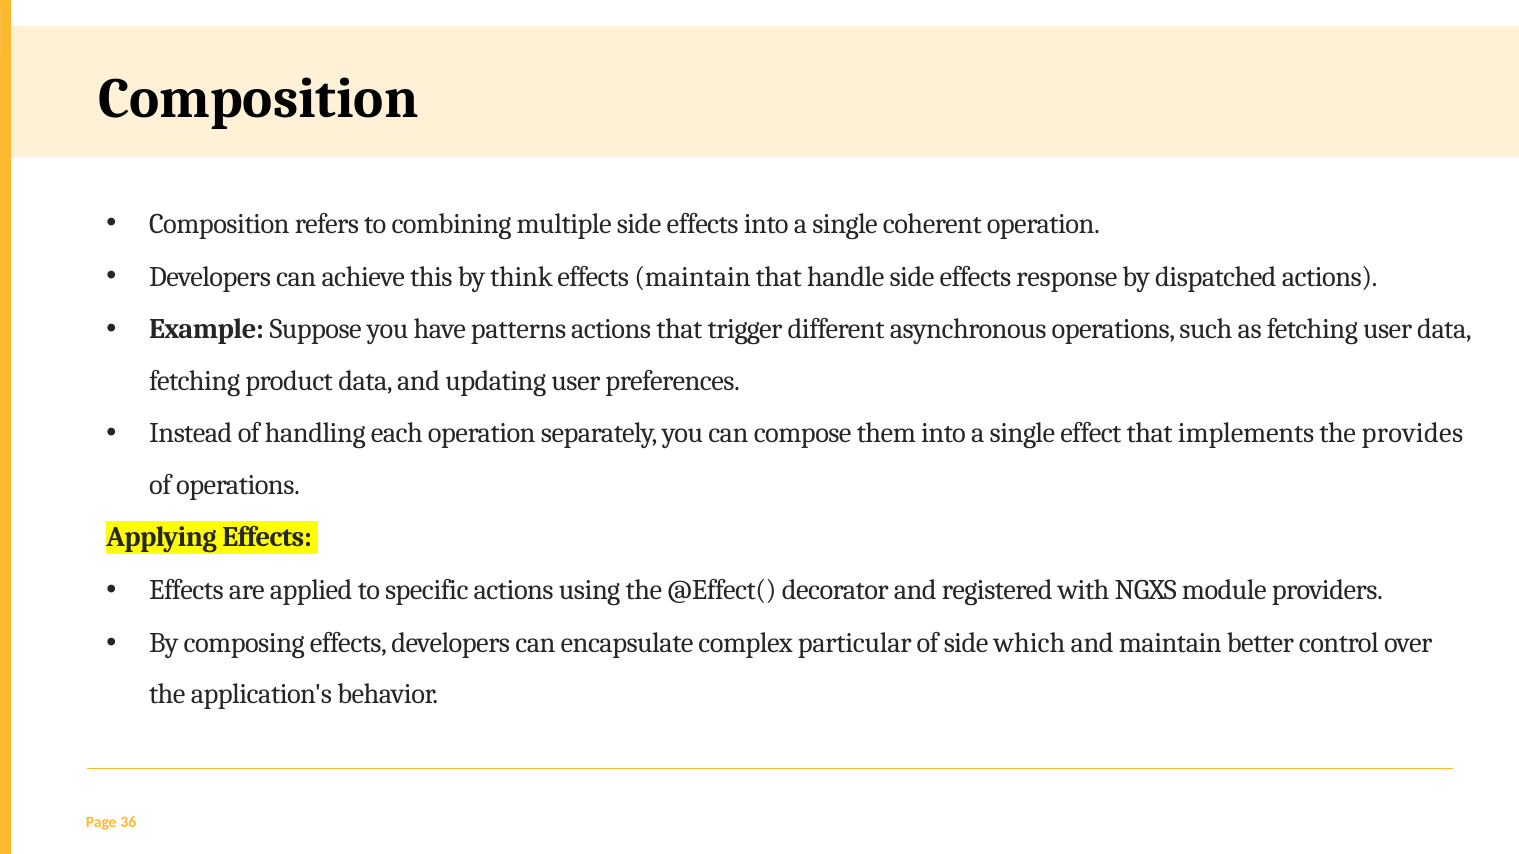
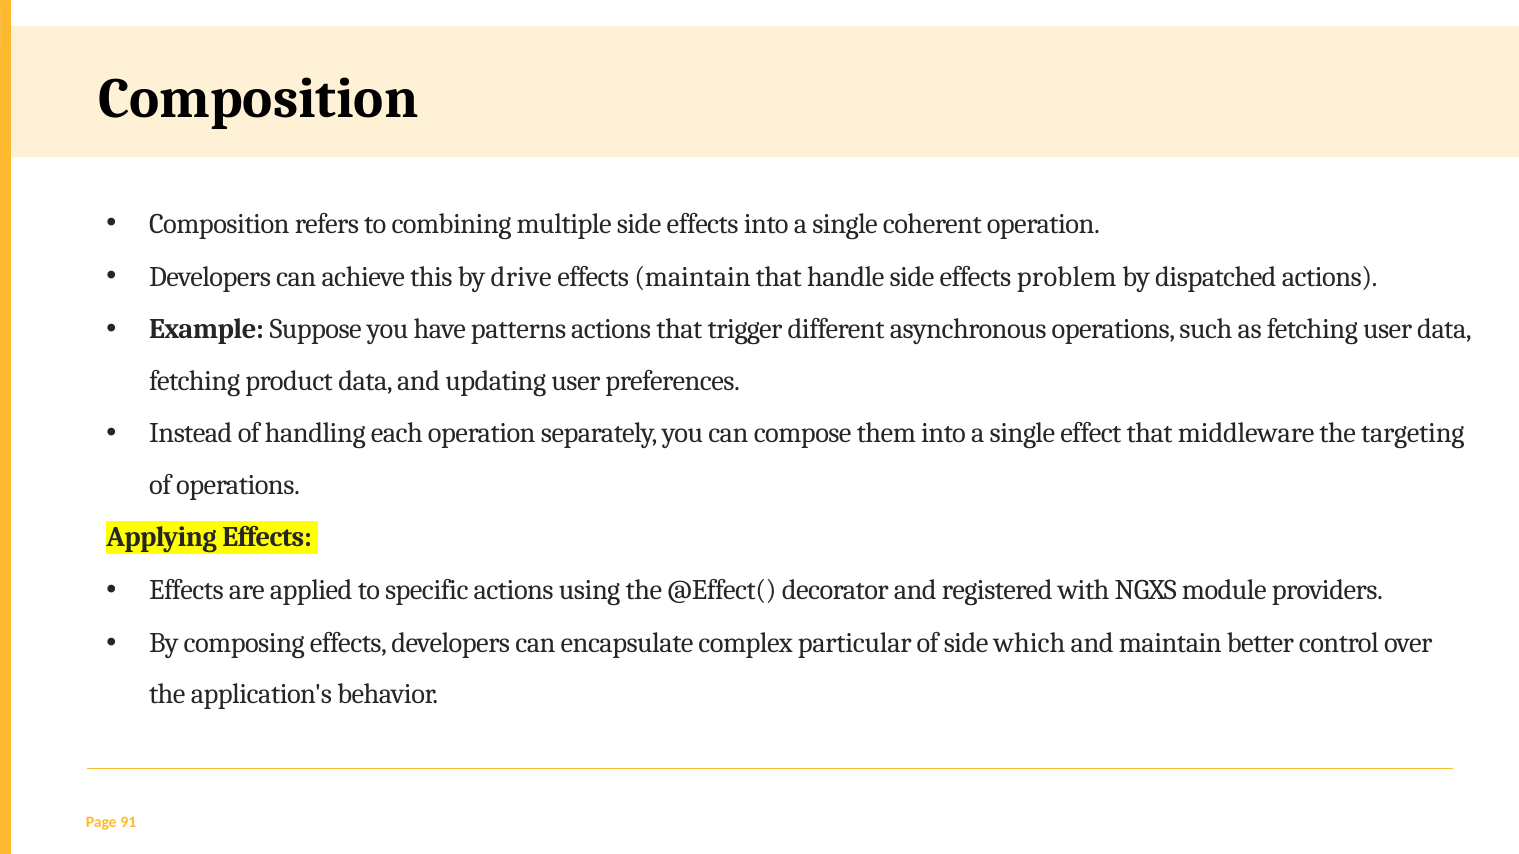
think: think -> drive
response: response -> problem
implements: implements -> middleware
provides: provides -> targeting
36: 36 -> 91
